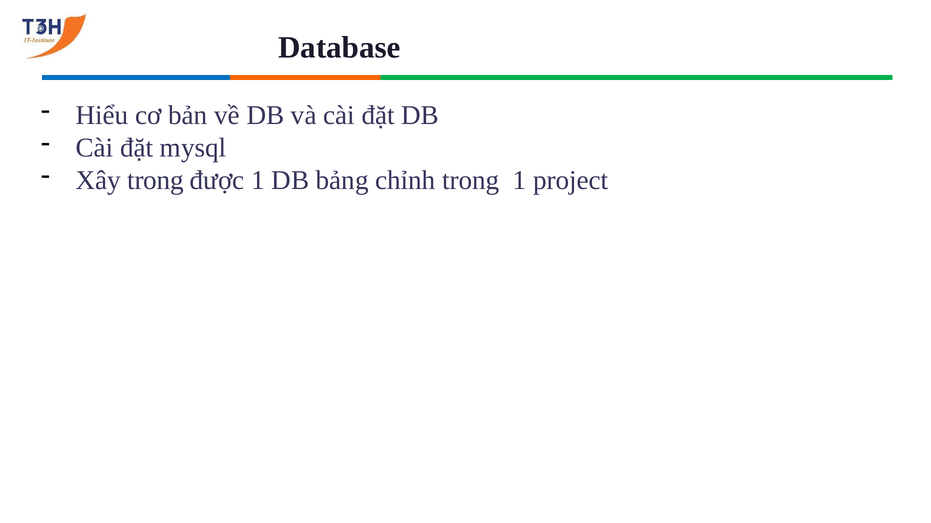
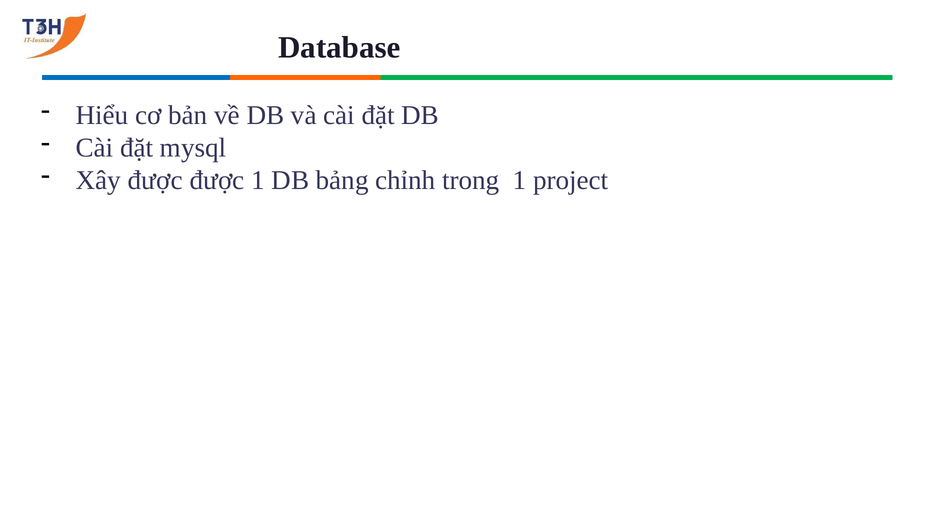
Xây trong: trong -> được
